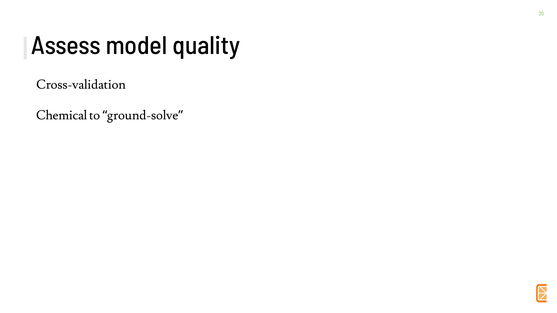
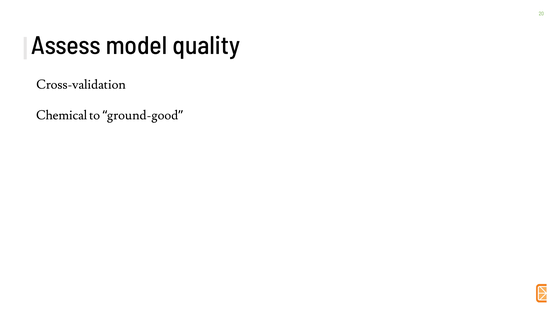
ground-solve: ground-solve -> ground-good
